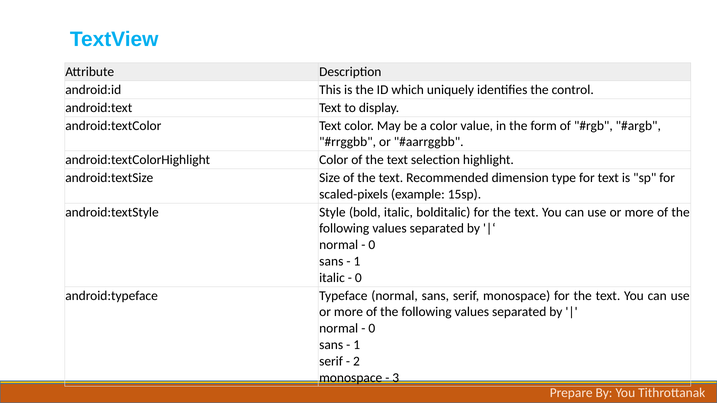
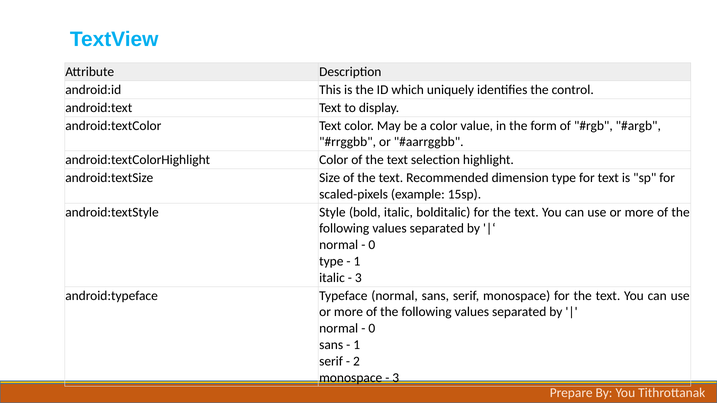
sans at (331, 262): sans -> type
0 at (358, 278): 0 -> 3
